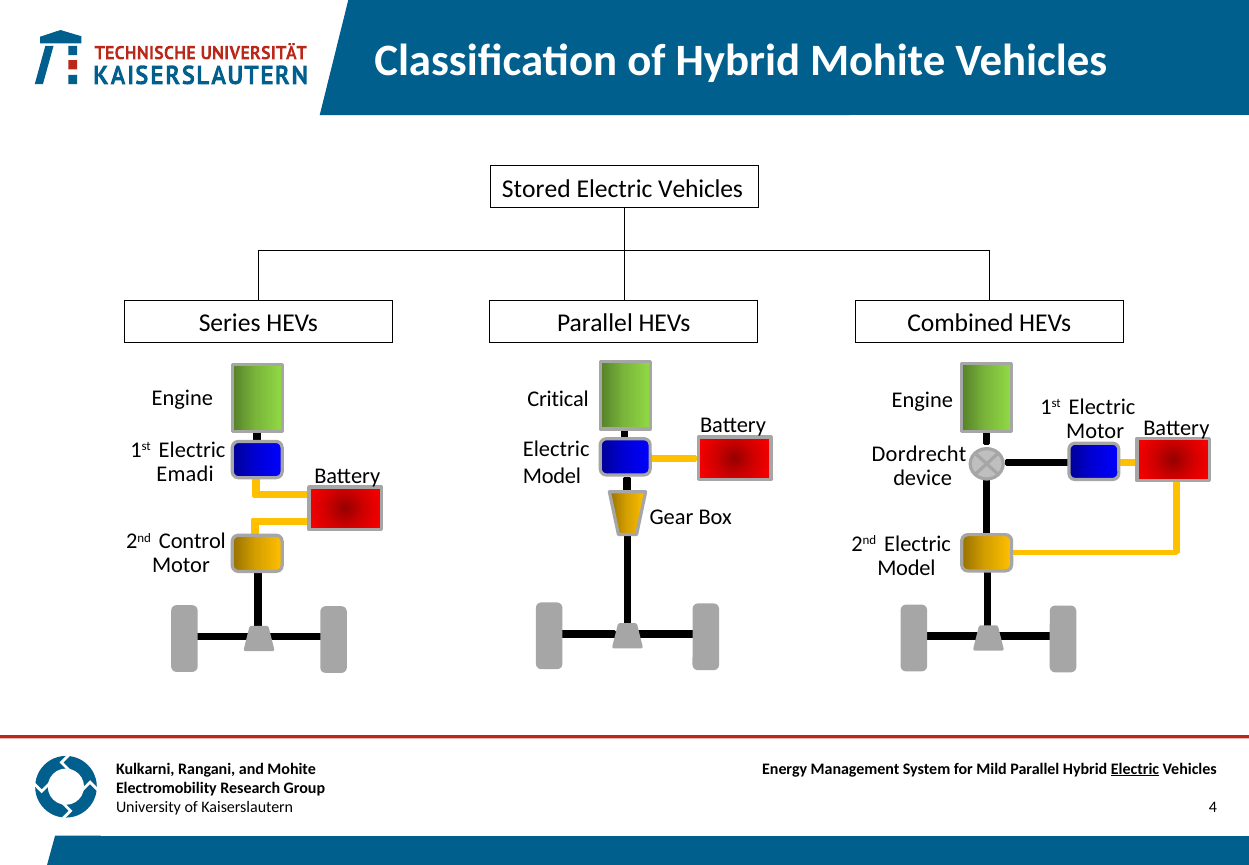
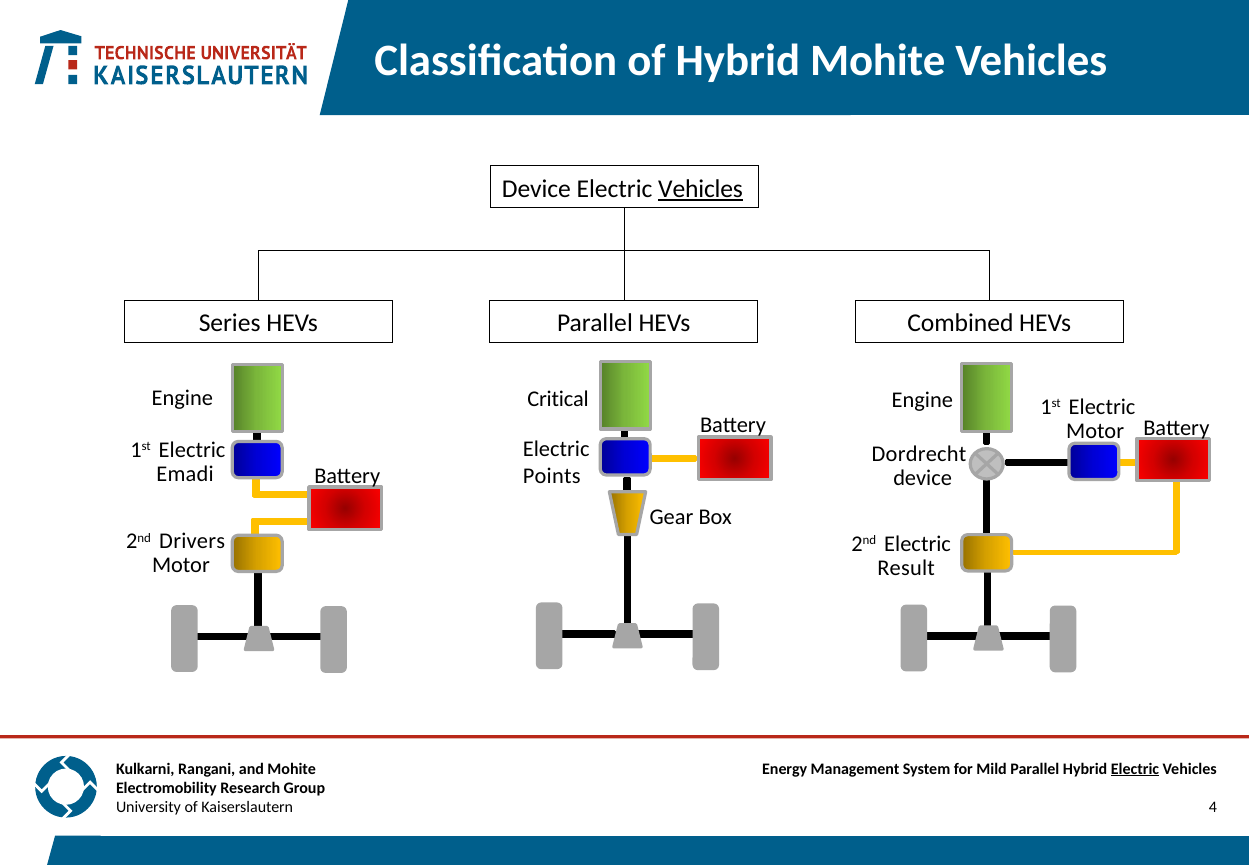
Stored at (536, 189): Stored -> Device
Vehicles at (701, 189) underline: none -> present
Model at (552, 476): Model -> Points
Control: Control -> Drivers
Model at (906, 567): Model -> Result
